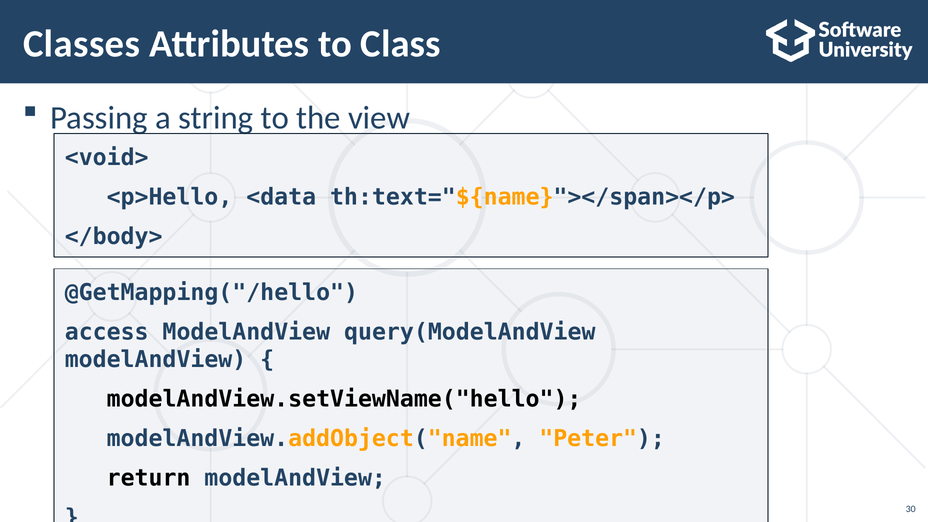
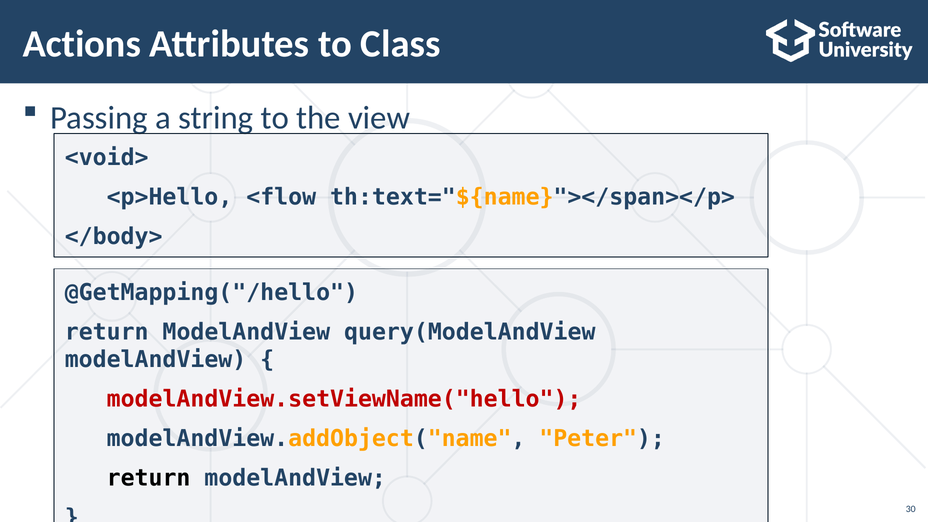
Classes: Classes -> Actions
<data: <data -> <flow
access at (107, 332): access -> return
modelAndView.setViewName("hello colour: black -> red
